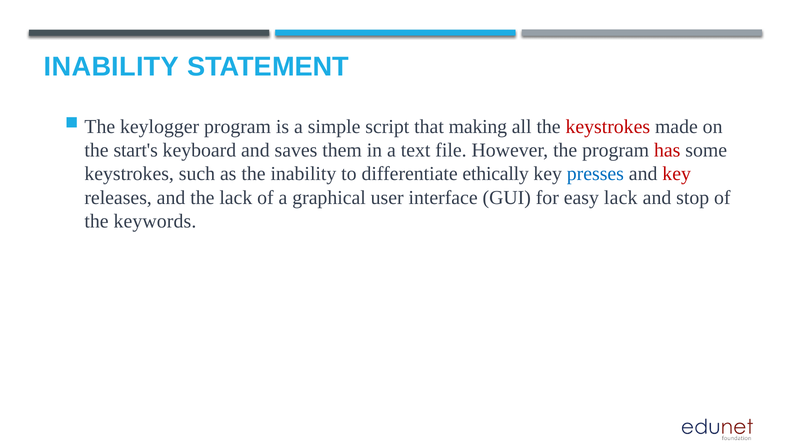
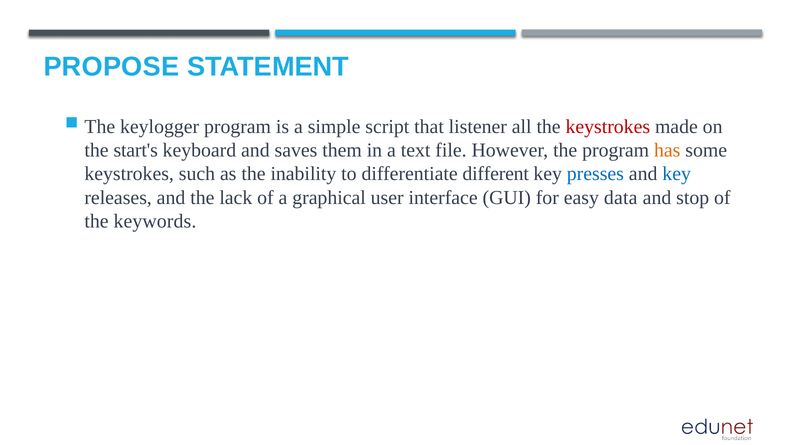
INABILITY at (111, 67): INABILITY -> PROPOSE
making: making -> listener
has colour: red -> orange
ethically: ethically -> different
key at (677, 174) colour: red -> blue
easy lack: lack -> data
